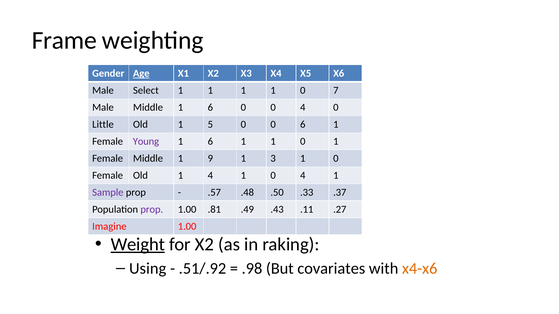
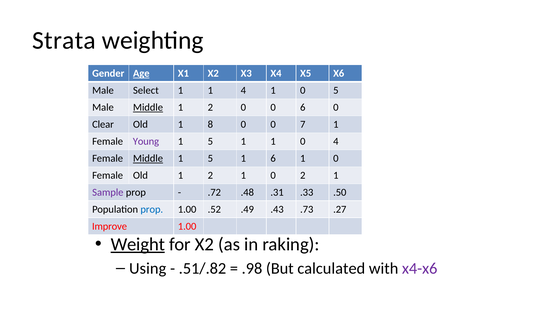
Frame: Frame -> Strata
1 at (243, 91): 1 -> 4
0 7: 7 -> 5
Middle at (148, 108) underline: none -> present
6 at (210, 108): 6 -> 2
0 0 4: 4 -> 6
Little: Little -> Clear
5: 5 -> 8
0 6: 6 -> 7
6 at (210, 142): 6 -> 5
0 1: 1 -> 4
Middle at (148, 159) underline: none -> present
9 at (210, 159): 9 -> 5
1 3: 3 -> 6
Old 1 4: 4 -> 2
1 0 4: 4 -> 2
.57: .57 -> .72
.50: .50 -> .31
.37: .37 -> .50
prop at (152, 210) colour: purple -> blue
.81: .81 -> .52
.11: .11 -> .73
Imagine: Imagine -> Improve
.51/.92: .51/.92 -> .51/.82
covariates: covariates -> calculated
x4-x6 colour: orange -> purple
